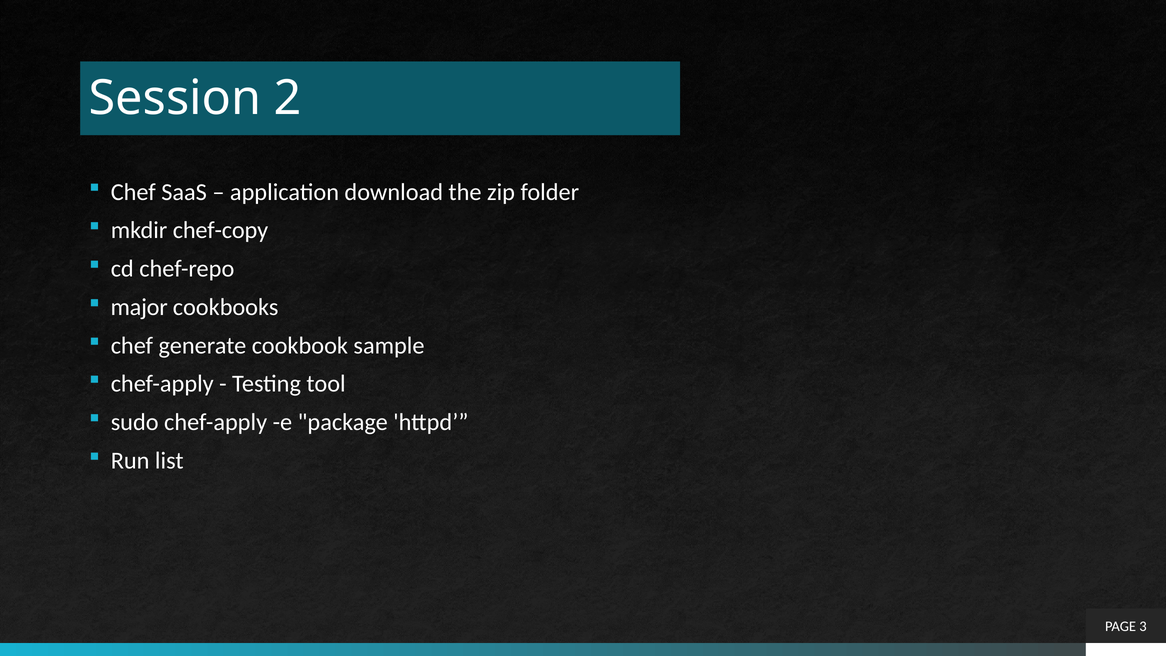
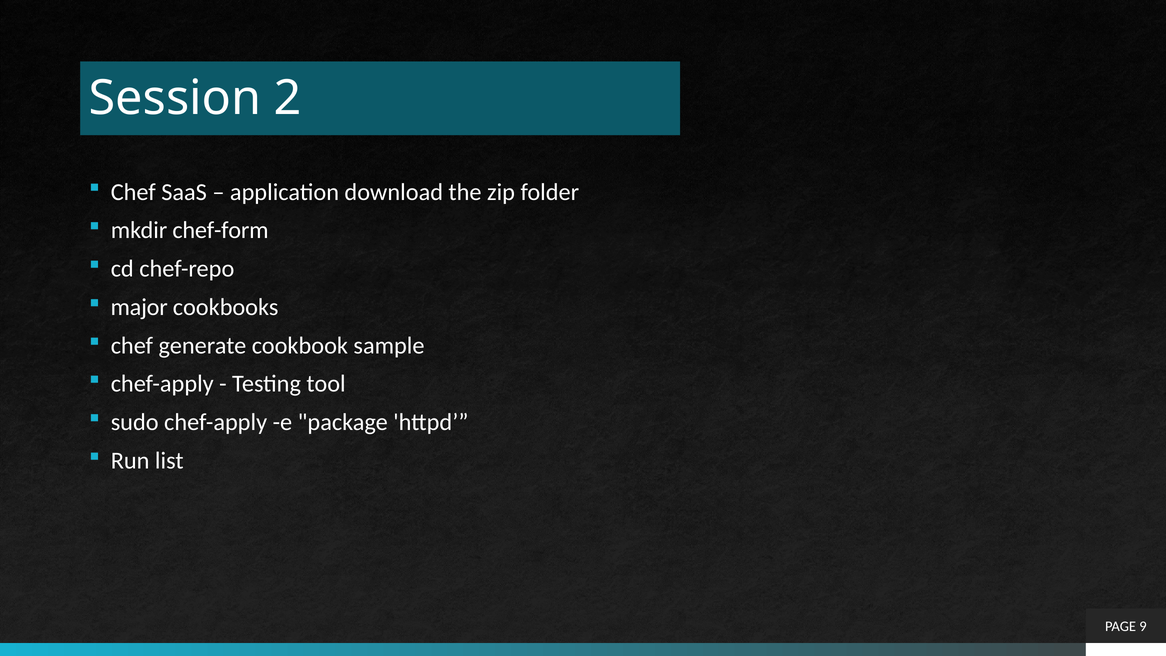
chef-copy: chef-copy -> chef-form
3: 3 -> 9
